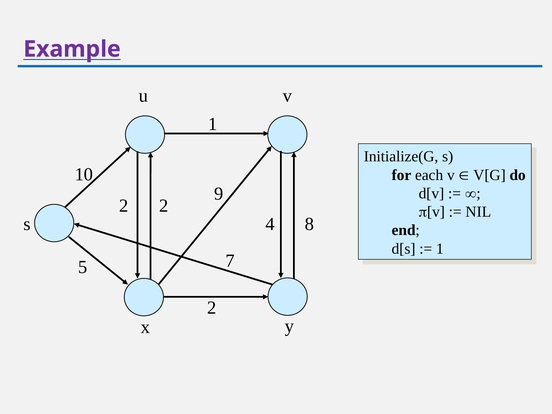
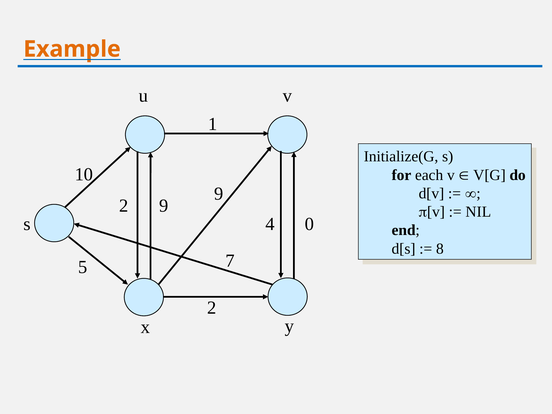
Example colour: purple -> orange
2 2: 2 -> 9
4 8: 8 -> 0
1 at (440, 249): 1 -> 8
